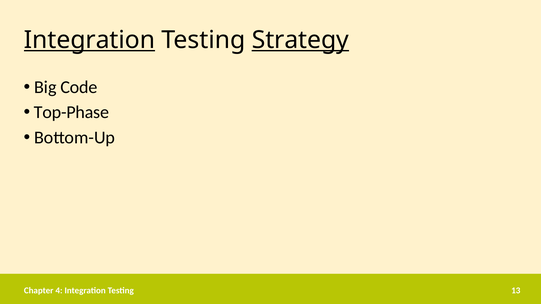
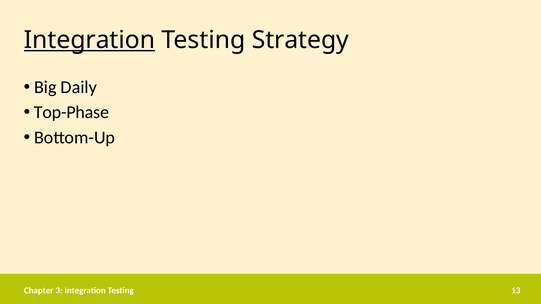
Strategy underline: present -> none
Code: Code -> Daily
4: 4 -> 3
